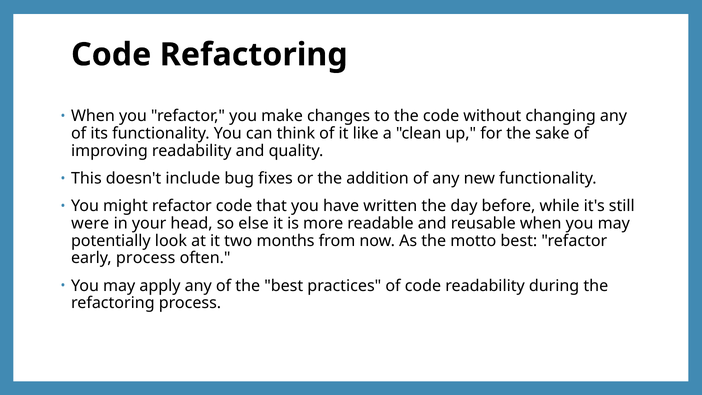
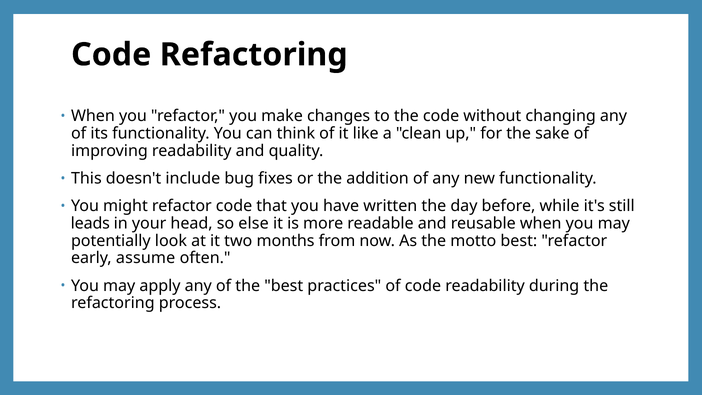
were: were -> leads
early process: process -> assume
